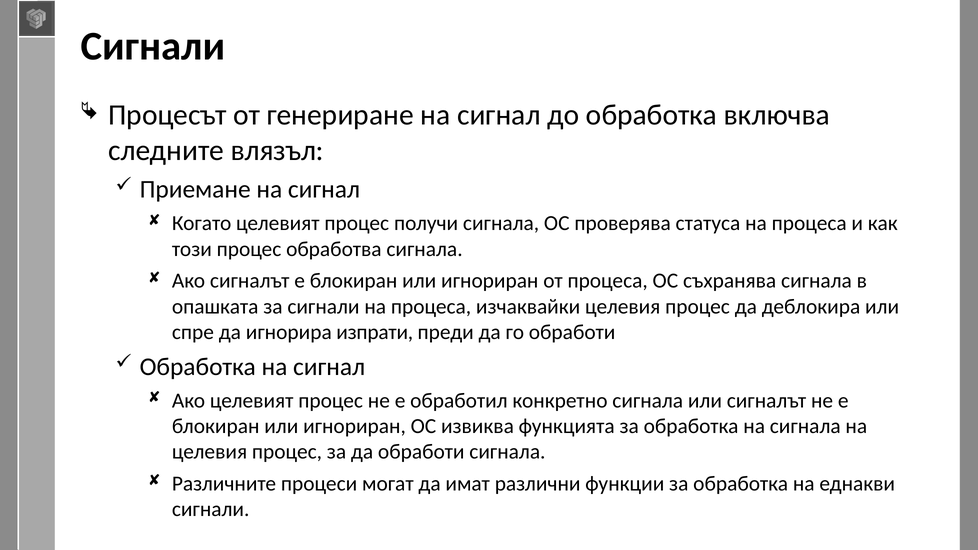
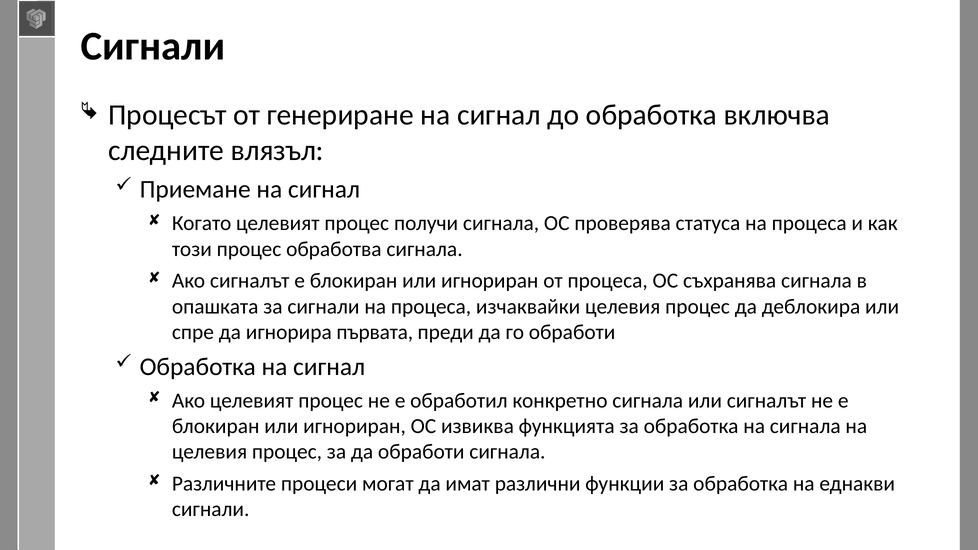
изпрати: изпрати -> първата
